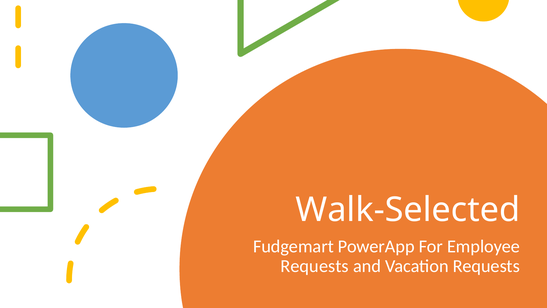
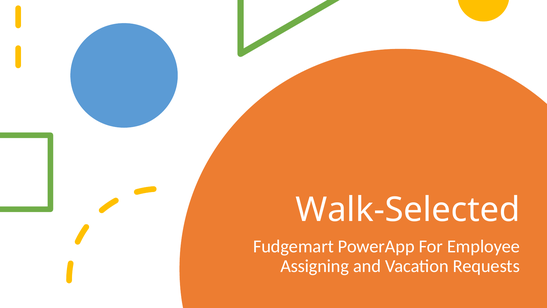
Requests at (315, 266): Requests -> Assigning
